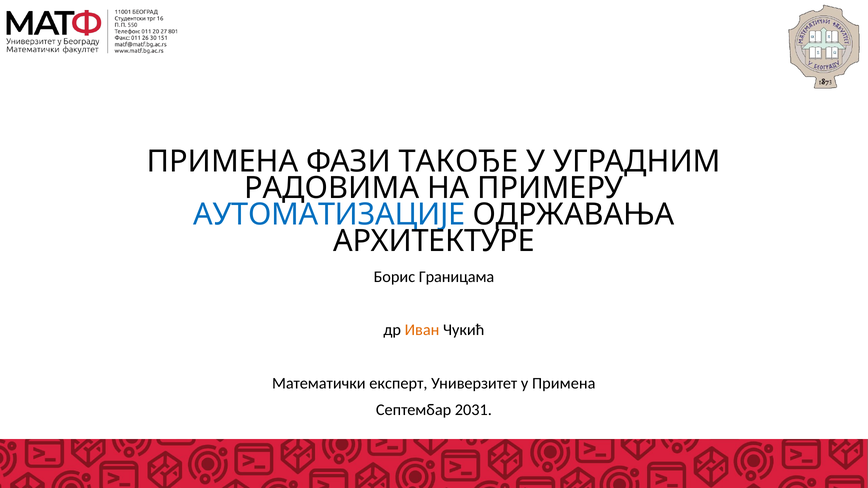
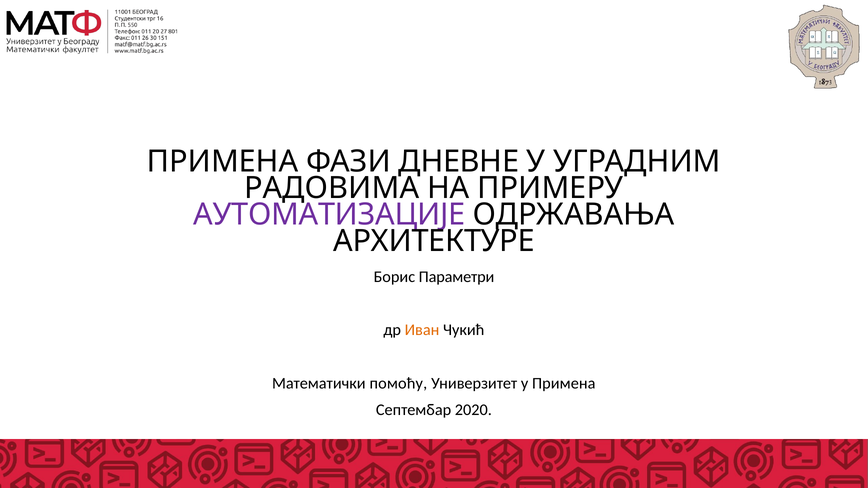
ТАКОЂЕ: ТАКОЂЕ -> ДНЕВНЕ
АУТОМАТИЗАЦИJЕ colour: blue -> purple
Границама: Границама -> Параметри
експерт: експерт -> помоћу
2031: 2031 -> 2020
